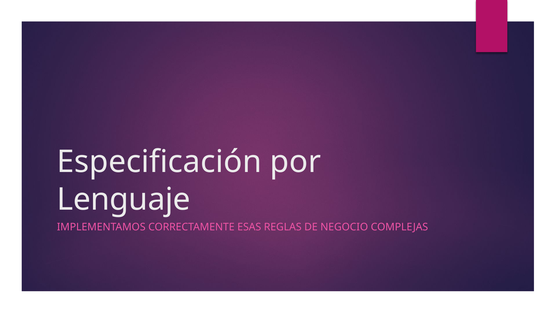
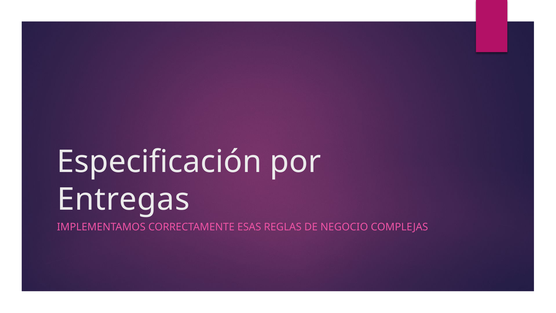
Lenguaje: Lenguaje -> Entregas
